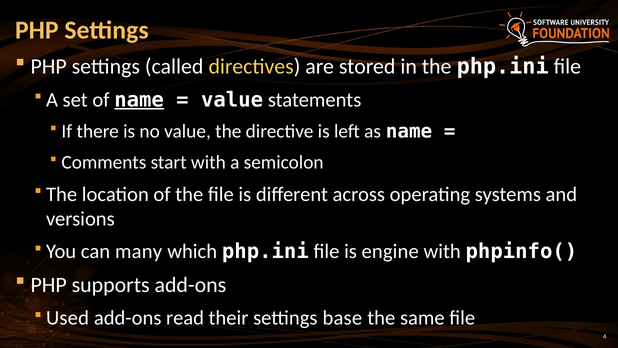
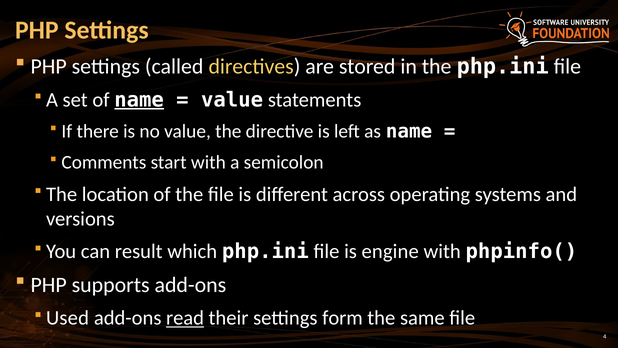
many: many -> result
read underline: none -> present
base: base -> form
